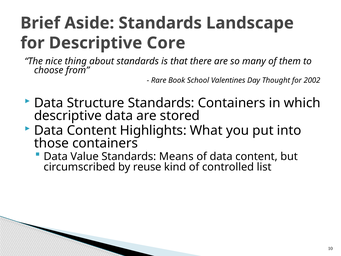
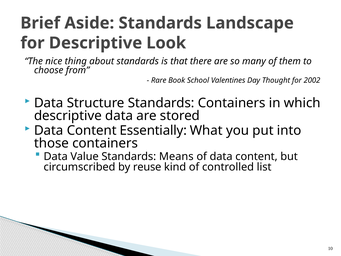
Core: Core -> Look
Highlights: Highlights -> Essentially
